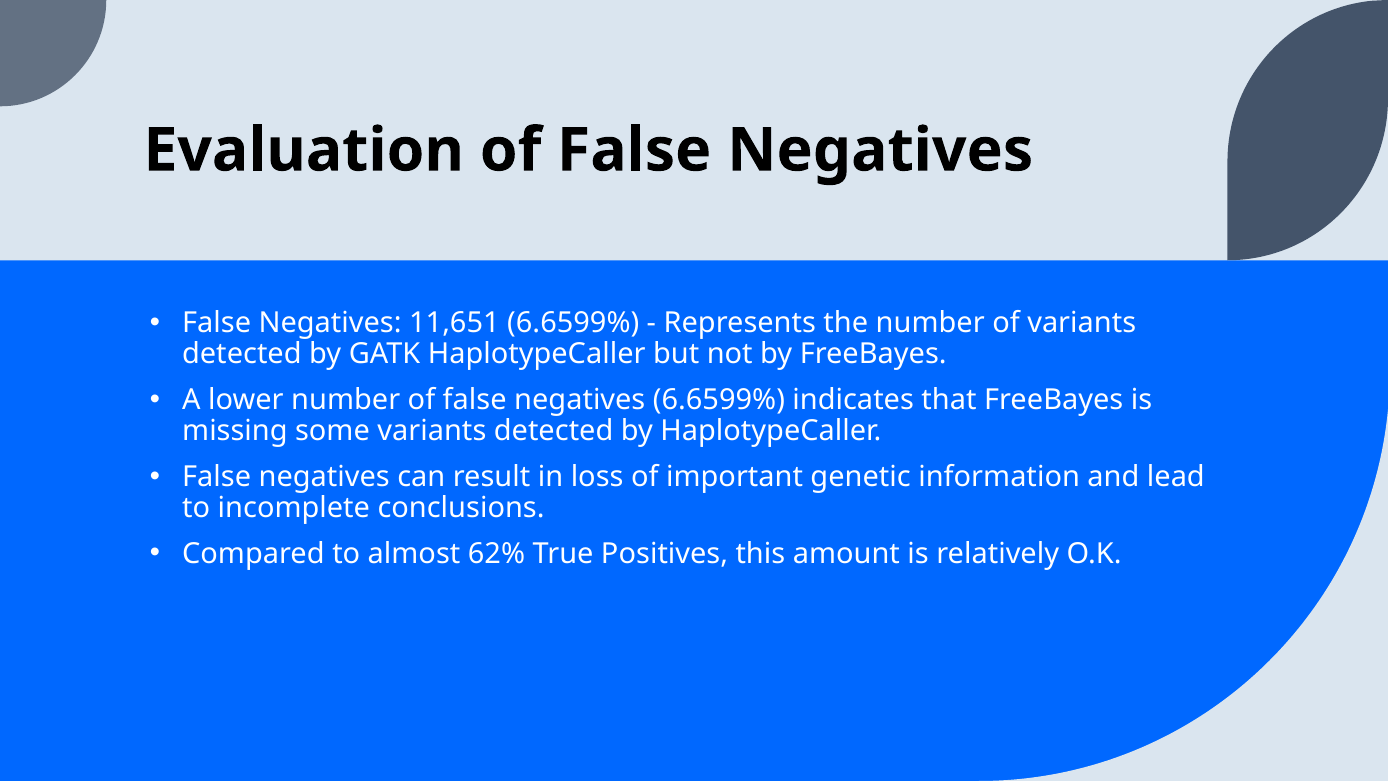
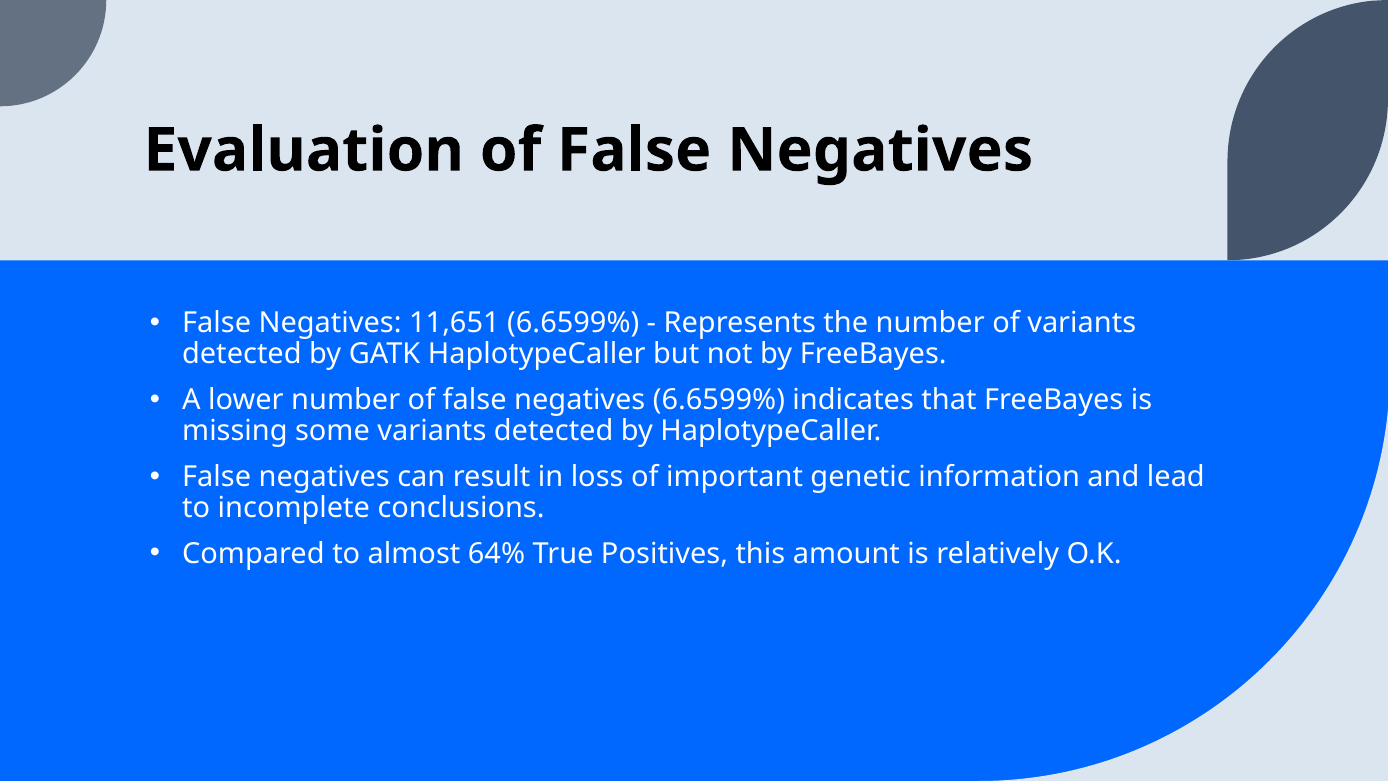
62%: 62% -> 64%
